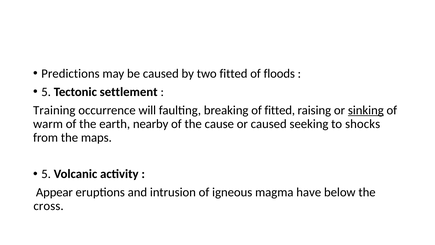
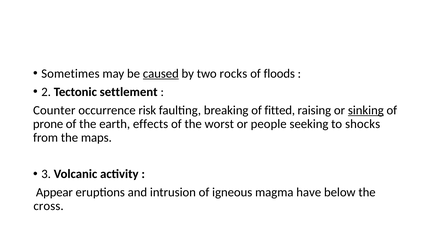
Predictions: Predictions -> Sometimes
caused at (161, 74) underline: none -> present
two fitted: fitted -> rocks
5 at (46, 92): 5 -> 2
Training: Training -> Counter
will: will -> risk
warm: warm -> prone
nearby: nearby -> effects
cause: cause -> worst
or caused: caused -> people
5 at (46, 174): 5 -> 3
